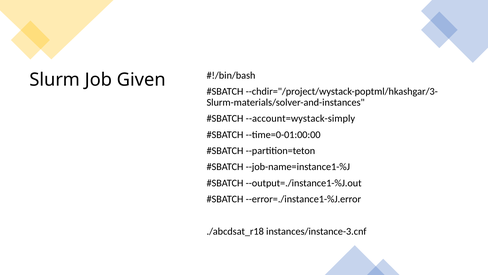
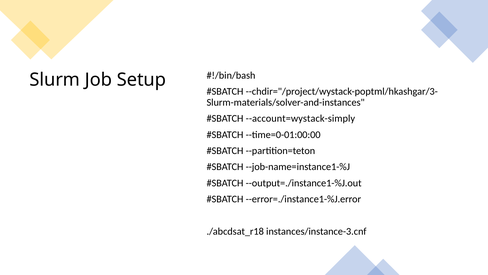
Given: Given -> Setup
